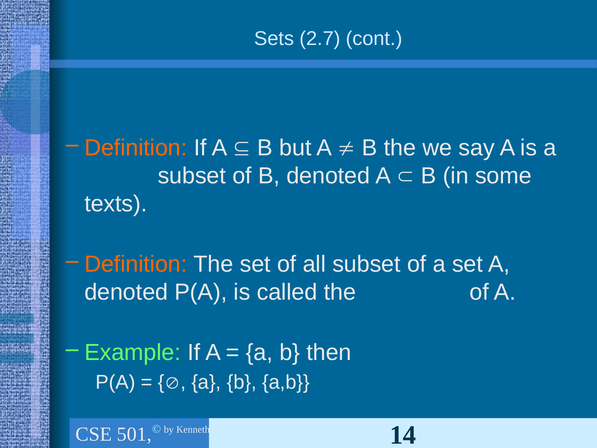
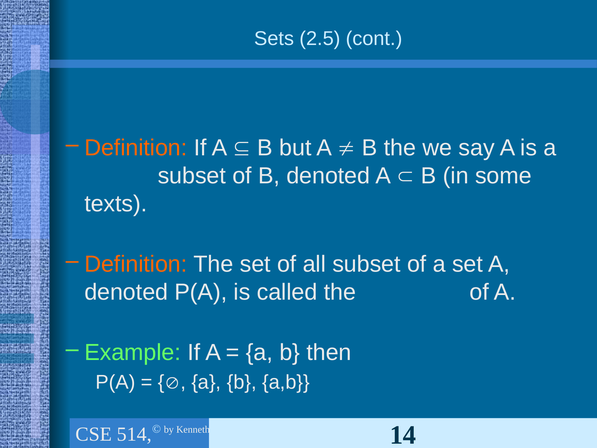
2.7: 2.7 -> 2.5
501: 501 -> 514
